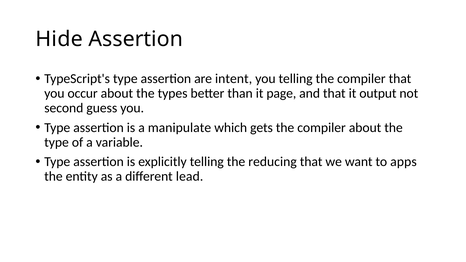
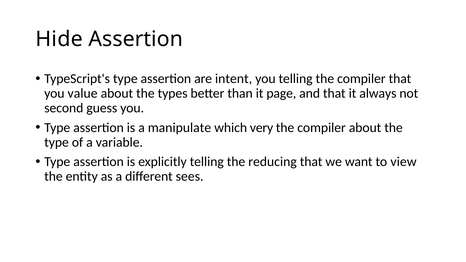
occur: occur -> value
output: output -> always
gets: gets -> very
apps: apps -> view
lead: lead -> sees
